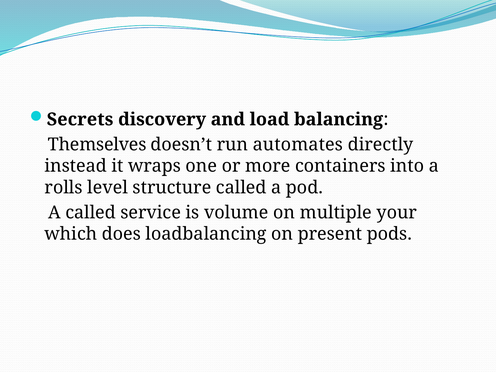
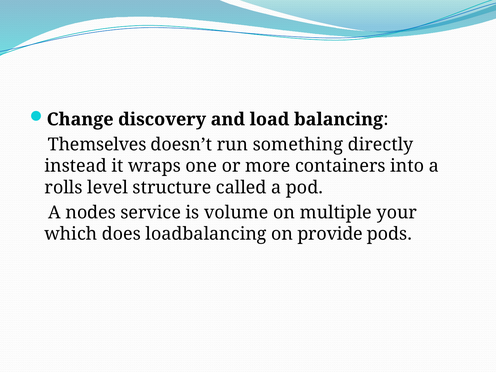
Secrets: Secrets -> Change
automates: automates -> something
A called: called -> nodes
present: present -> provide
